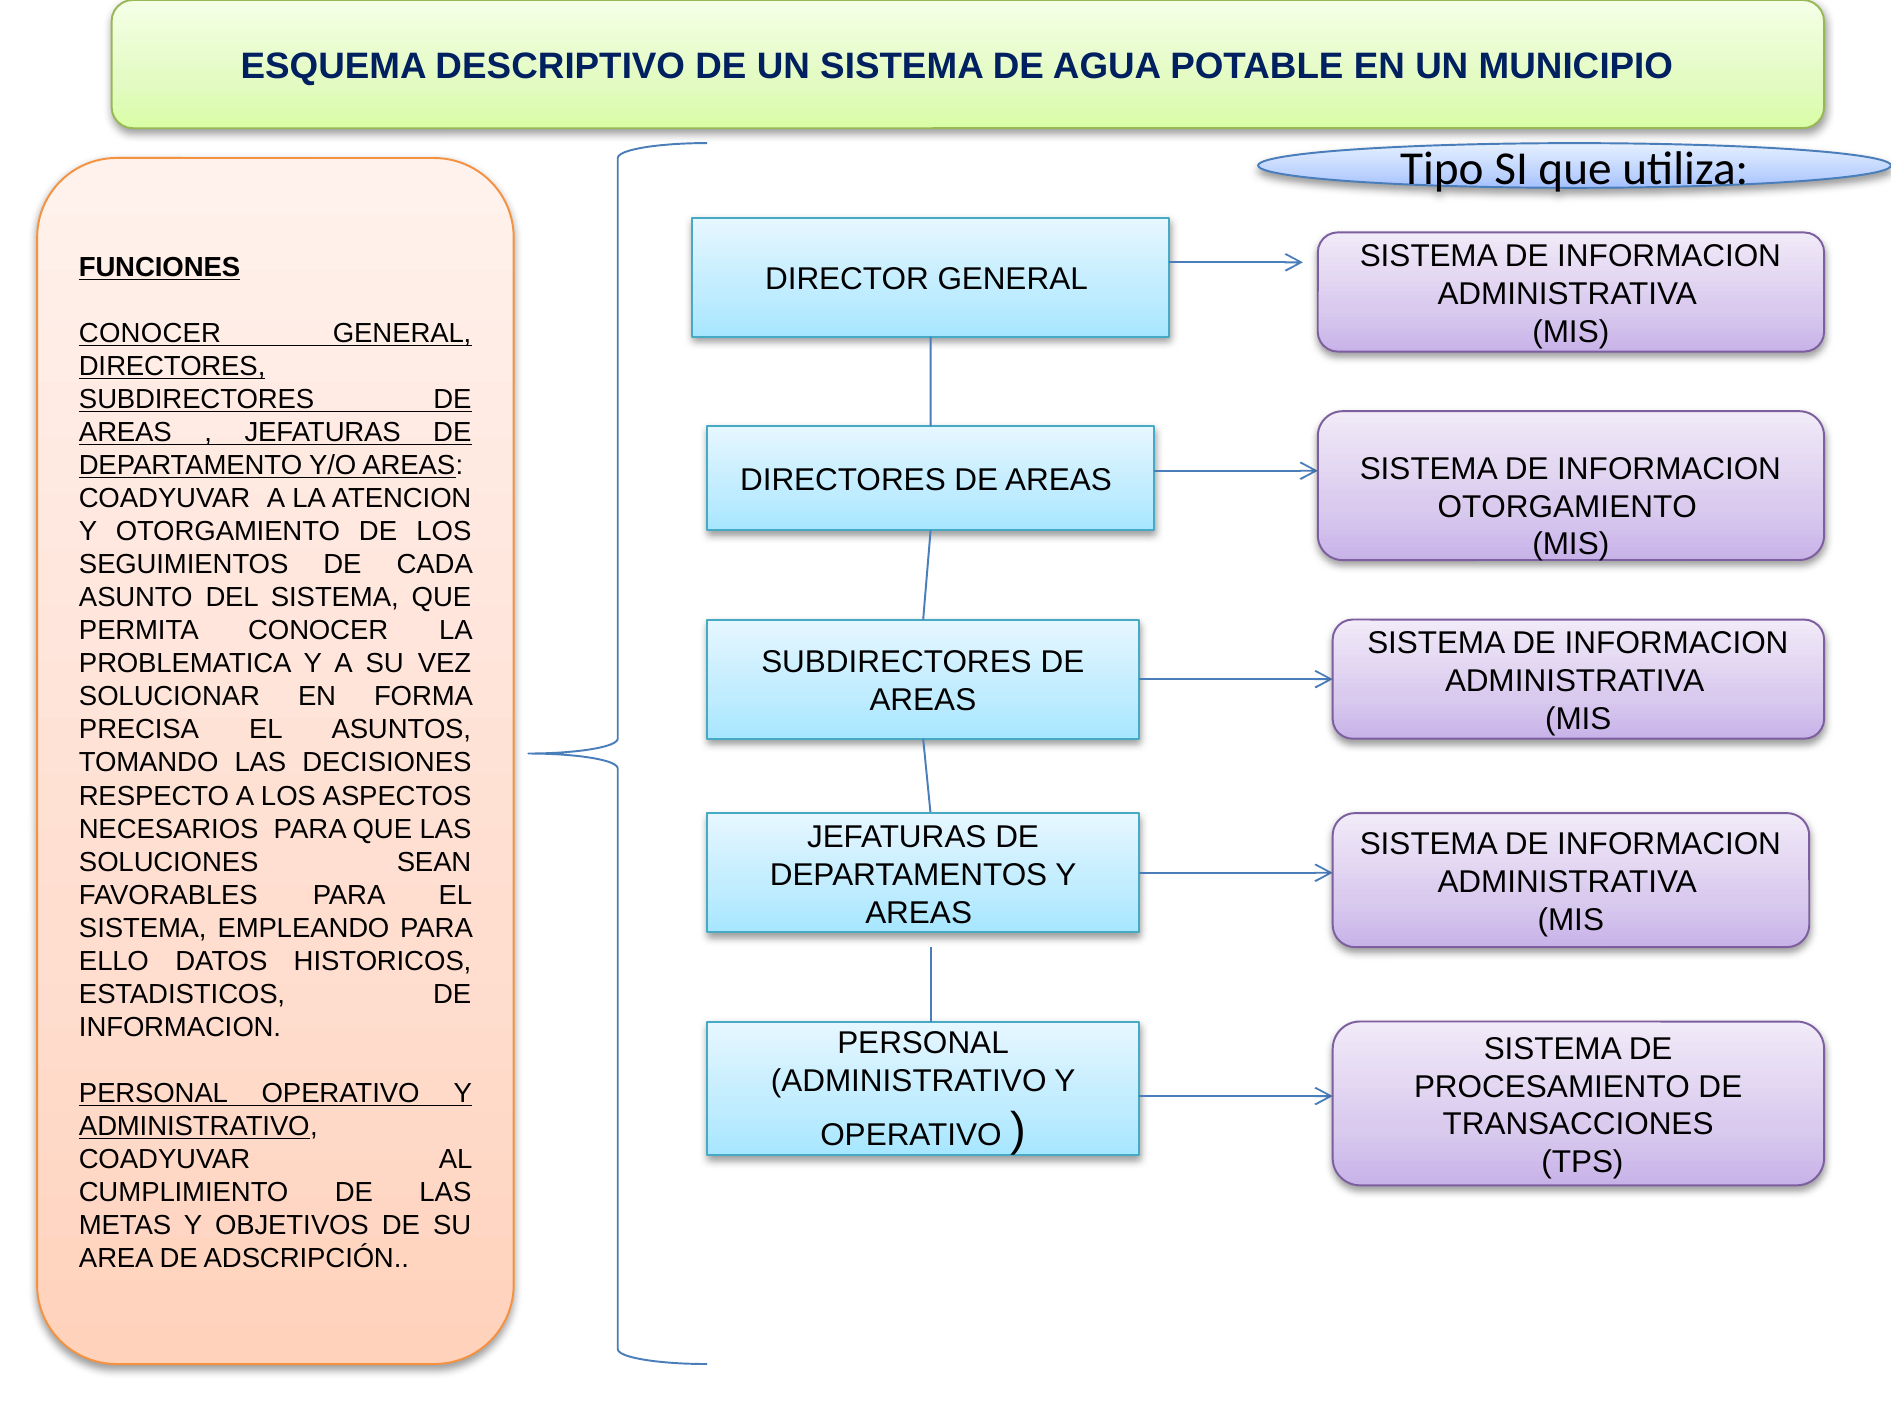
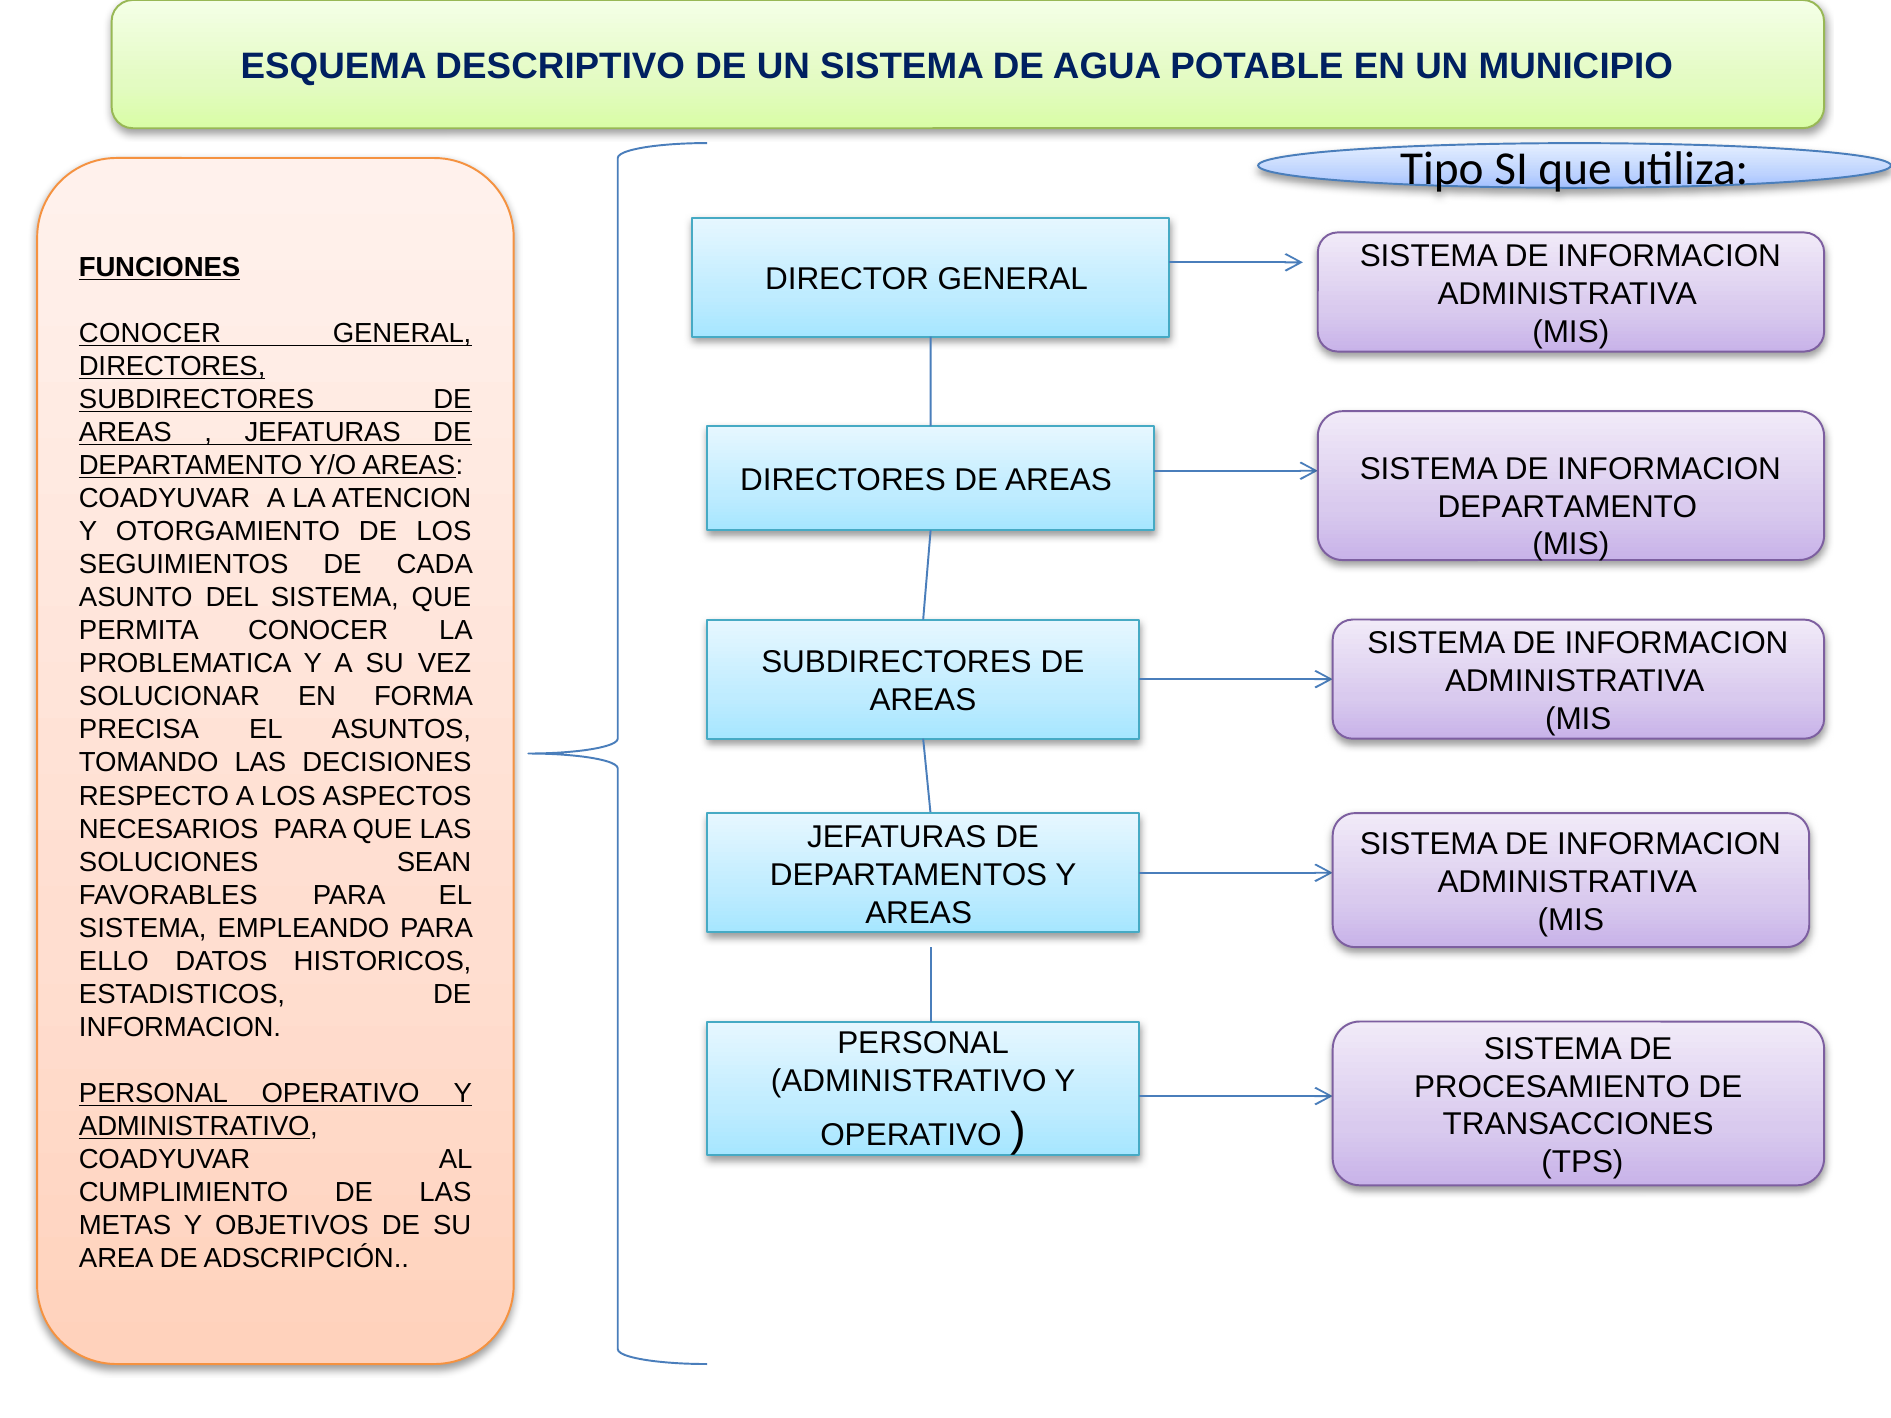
OTORGAMIENTO at (1567, 507): OTORGAMIENTO -> DEPARTAMENTO
